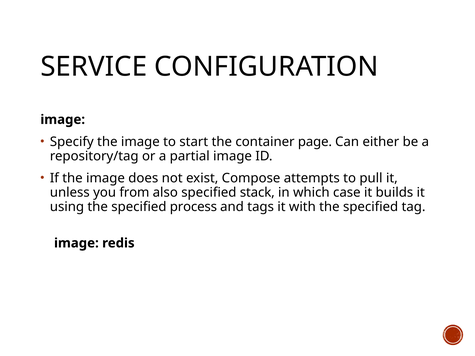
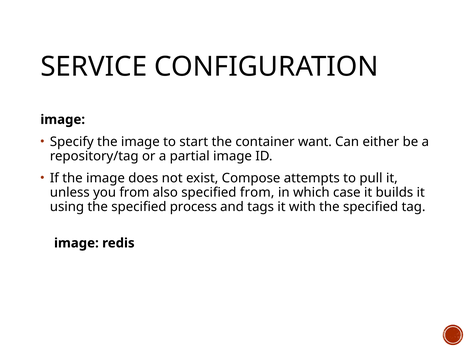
page: page -> want
specified stack: stack -> from
